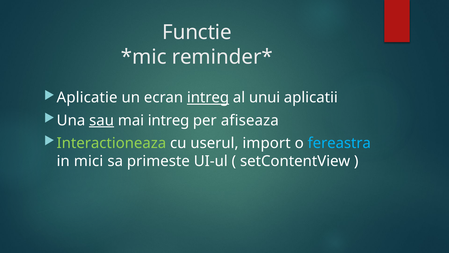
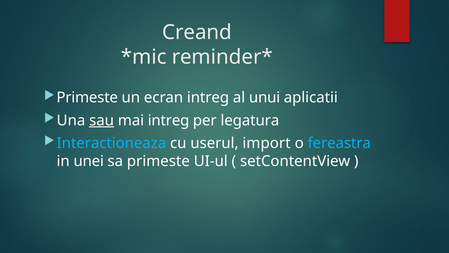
Functie: Functie -> Creand
Aplicatie at (87, 98): Aplicatie -> Primeste
intreg at (208, 98) underline: present -> none
afiseaza: afiseaza -> legatura
Interactioneaza colour: light green -> light blue
mici: mici -> unei
